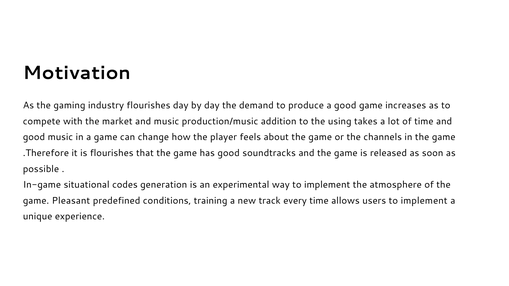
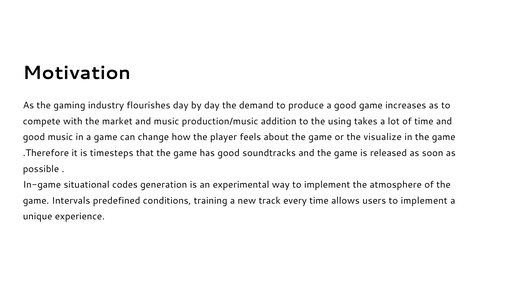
channels: channels -> visualize
is flourishes: flourishes -> timesteps
Pleasant: Pleasant -> Intervals
